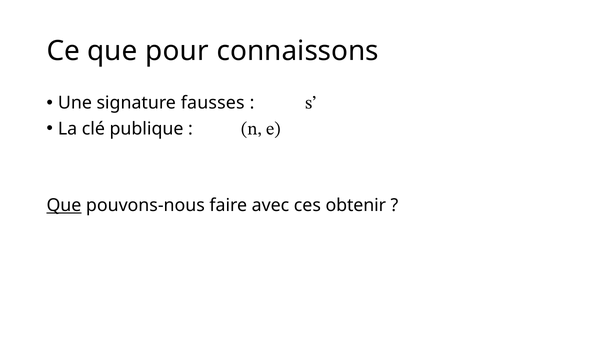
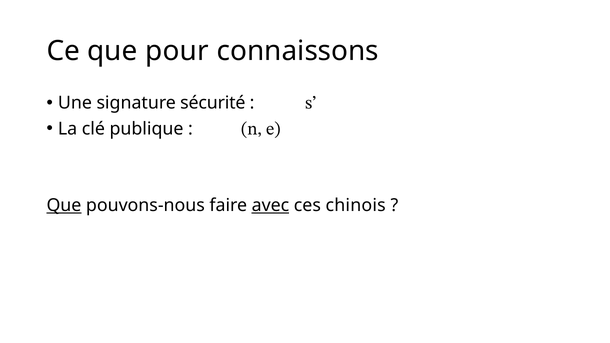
fausses: fausses -> sécurité
avec underline: none -> present
obtenir: obtenir -> chinois
